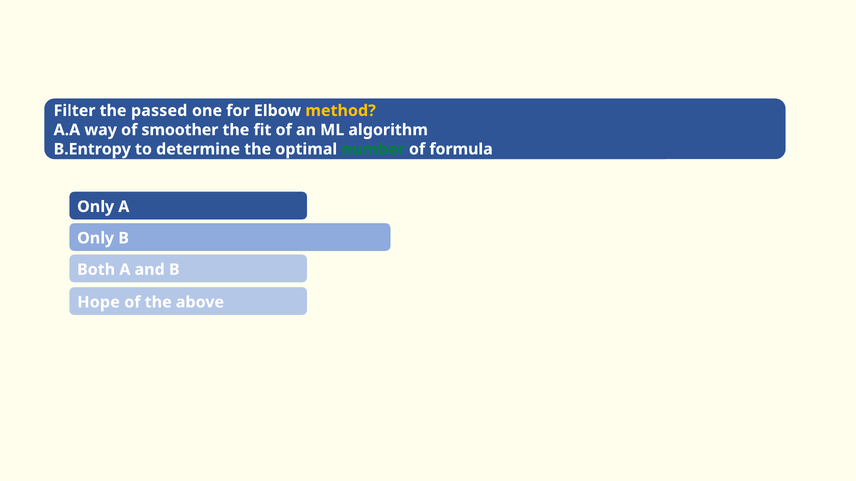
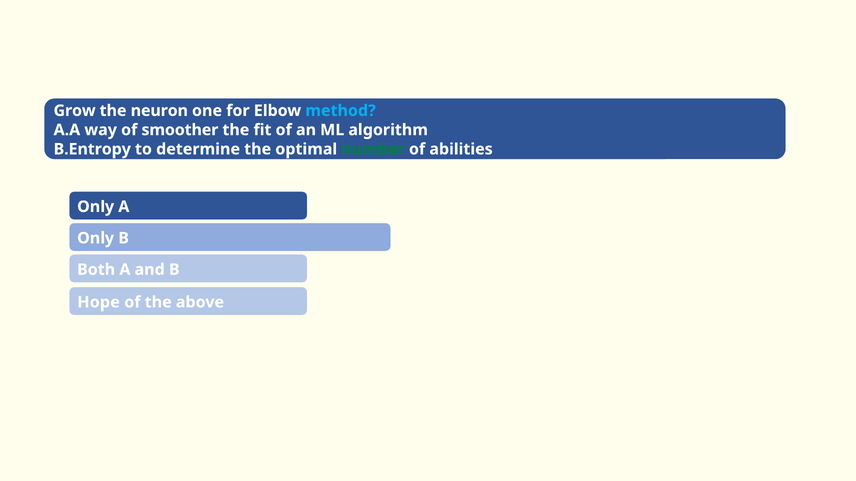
Filter: Filter -> Grow
passed: passed -> neuron
method colour: yellow -> light blue
formula: formula -> abilities
